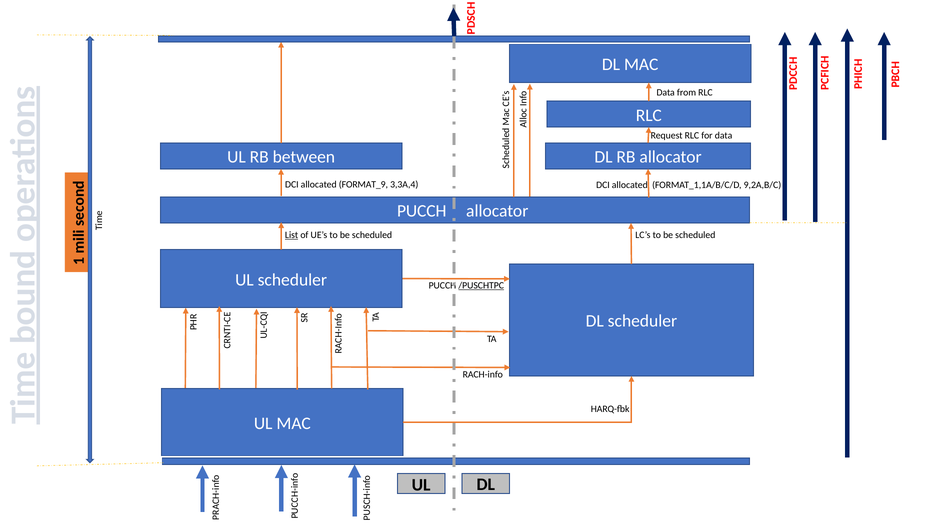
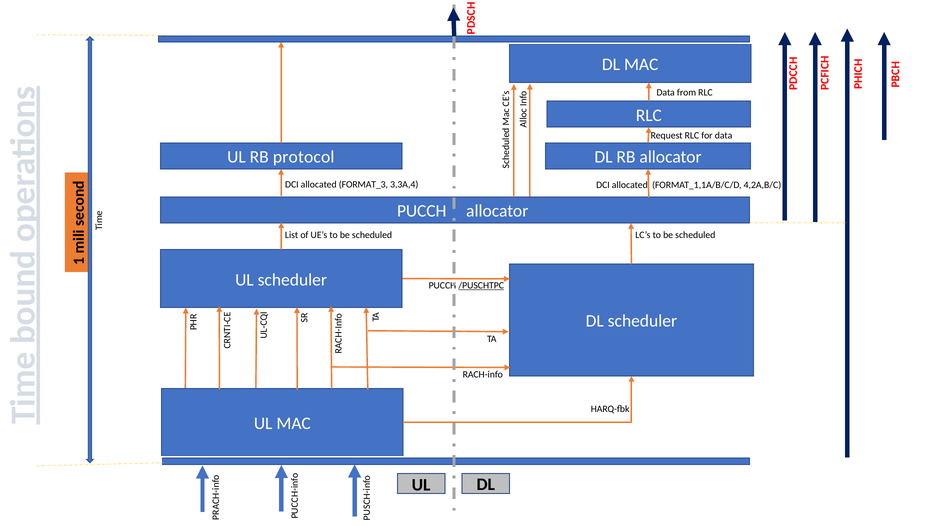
between: between -> protocol
FORMAT_9: FORMAT_9 -> FORMAT_3
9,2A,B/C: 9,2A,B/C -> 4,2A,B/C
List underline: present -> none
